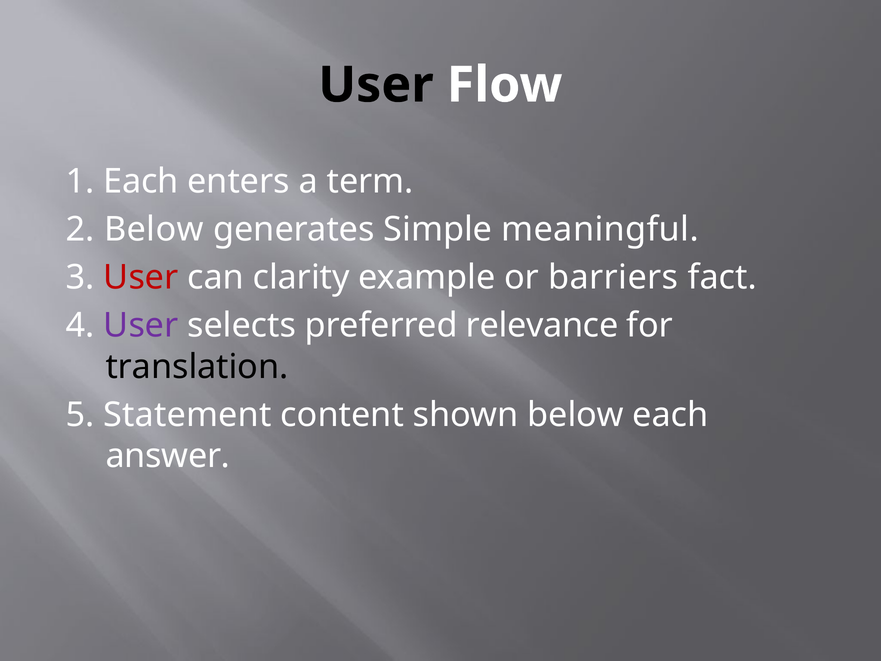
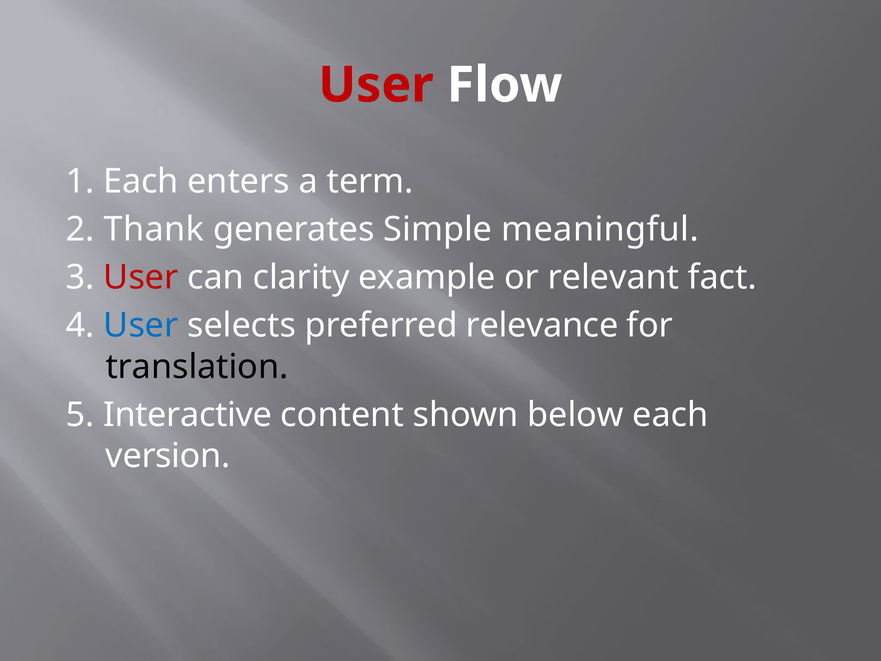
User at (376, 85) colour: black -> red
2 Below: Below -> Thank
barriers: barriers -> relevant
User at (141, 325) colour: purple -> blue
Statement: Statement -> Interactive
answer: answer -> version
